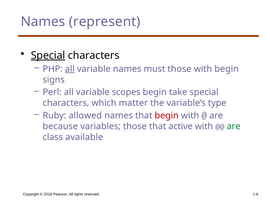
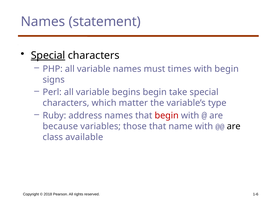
represent: represent -> statement
all at (70, 69) underline: present -> none
must those: those -> times
scopes: scopes -> begins
allowed: allowed -> address
active: active -> name
are at (234, 127) colour: green -> black
